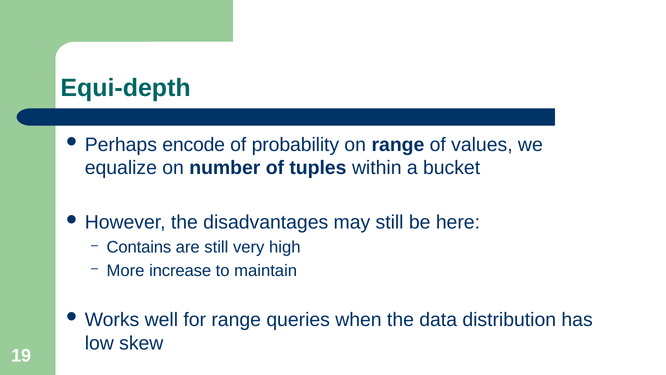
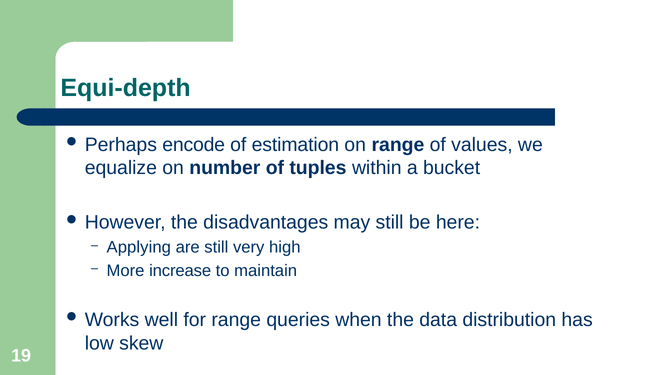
probability: probability -> estimation
Contains: Contains -> Applying
